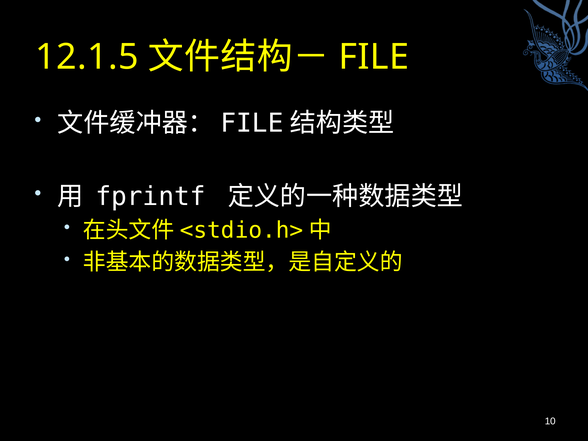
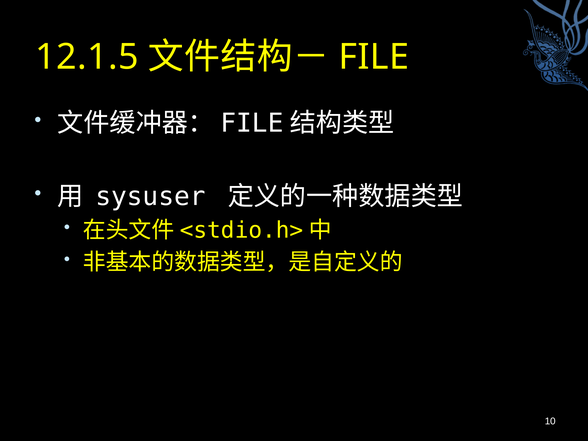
fprintf: fprintf -> sysuser
